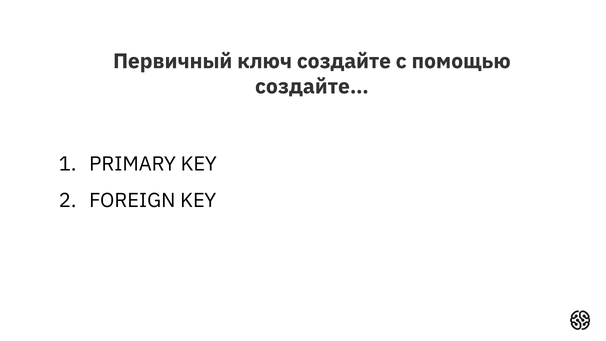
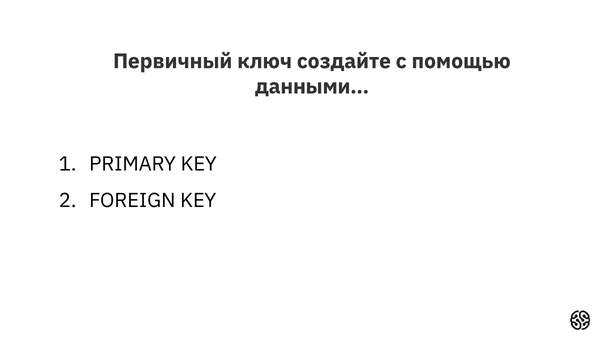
создайте…: создайте… -> данными…
